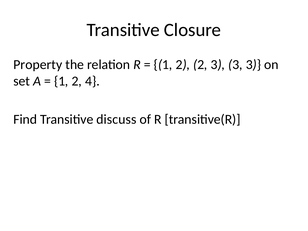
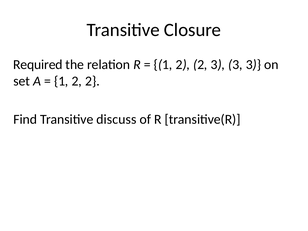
Property: Property -> Required
4 at (92, 81): 4 -> 2
